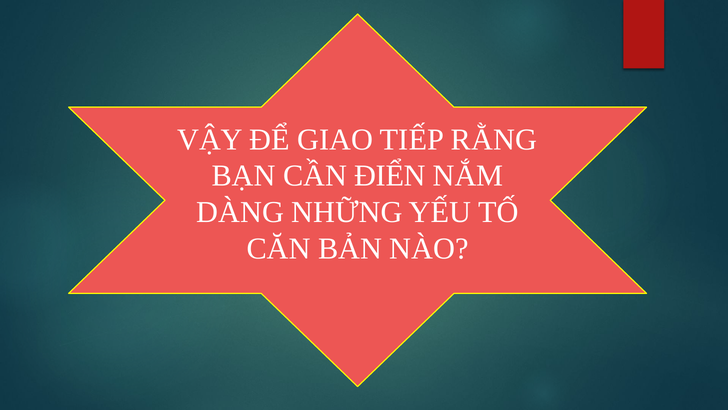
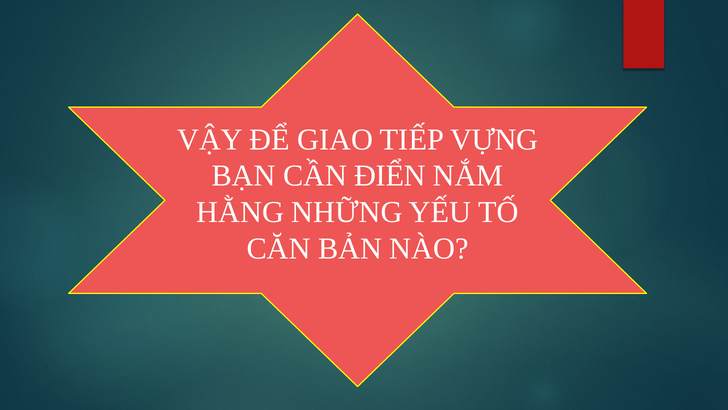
RẰNG: RẰNG -> VỰNG
DÀNG: DÀNG -> HẰNG
